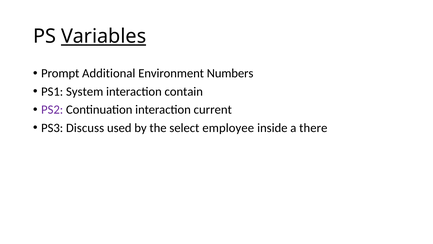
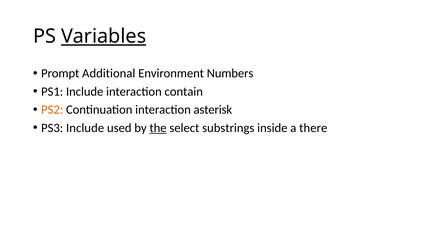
PS1 System: System -> Include
PS2 colour: purple -> orange
current: current -> asterisk
PS3 Discuss: Discuss -> Include
the underline: none -> present
employee: employee -> substrings
